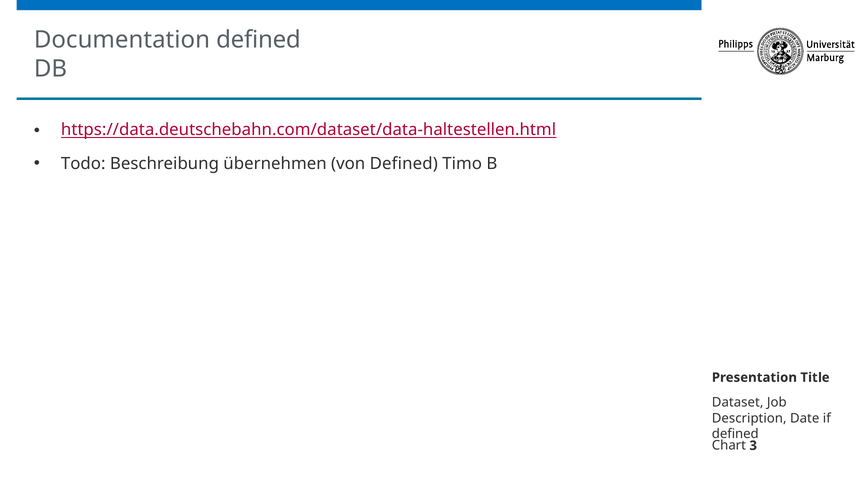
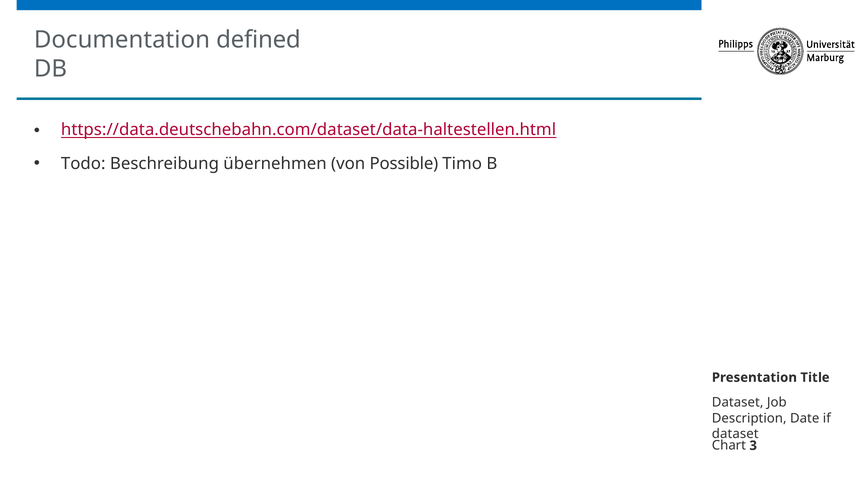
von Defined: Defined -> Possible
defined at (735, 434): defined -> dataset
